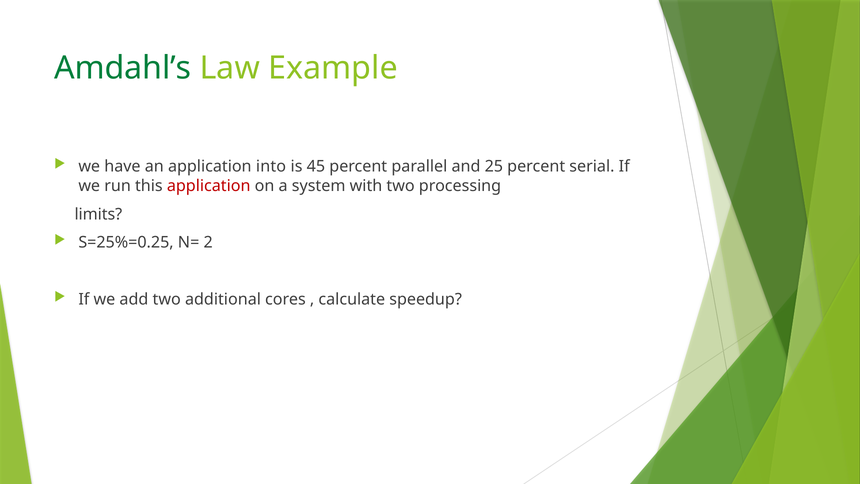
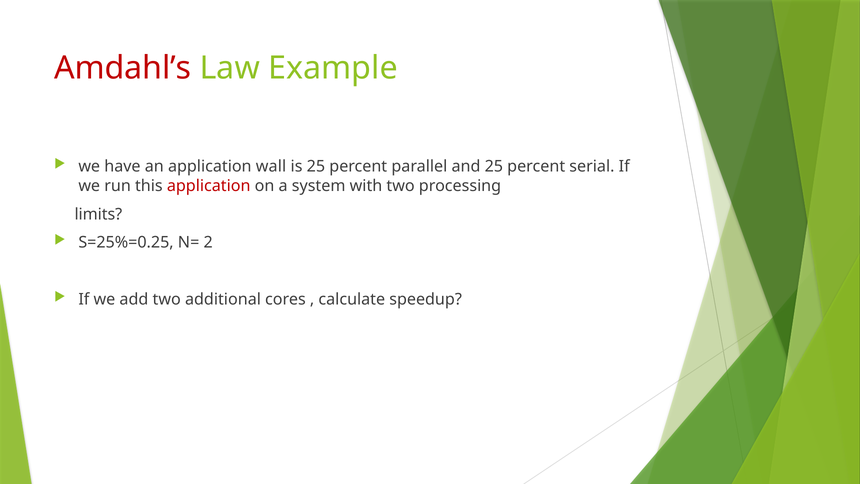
Amdahl’s colour: green -> red
into: into -> wall
is 45: 45 -> 25
